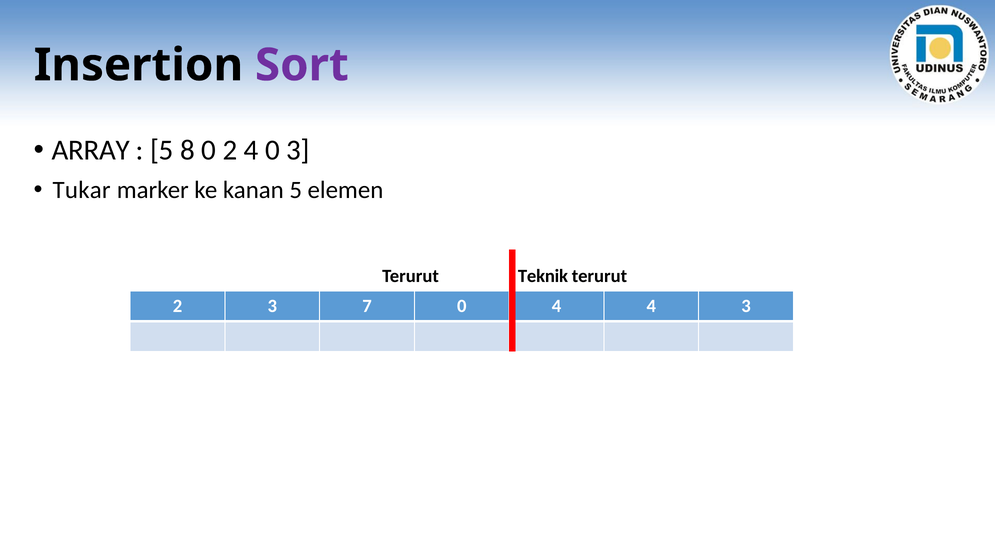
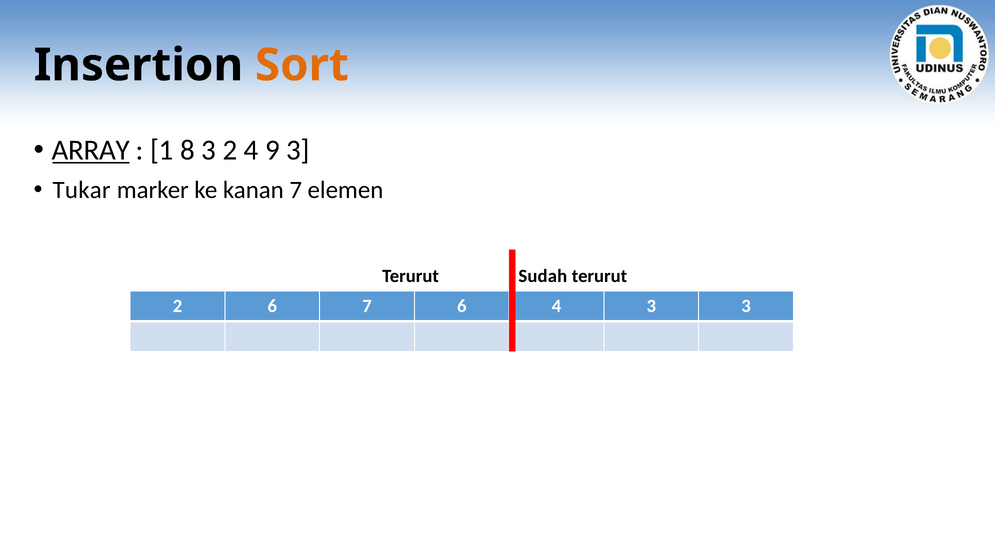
Sort colour: purple -> orange
ARRAY underline: none -> present
5 at (162, 150): 5 -> 1
8 0: 0 -> 3
4 0: 0 -> 9
kanan 5: 5 -> 7
Teknik: Teknik -> Sudah
2 3: 3 -> 6
7 0: 0 -> 6
4 4: 4 -> 3
